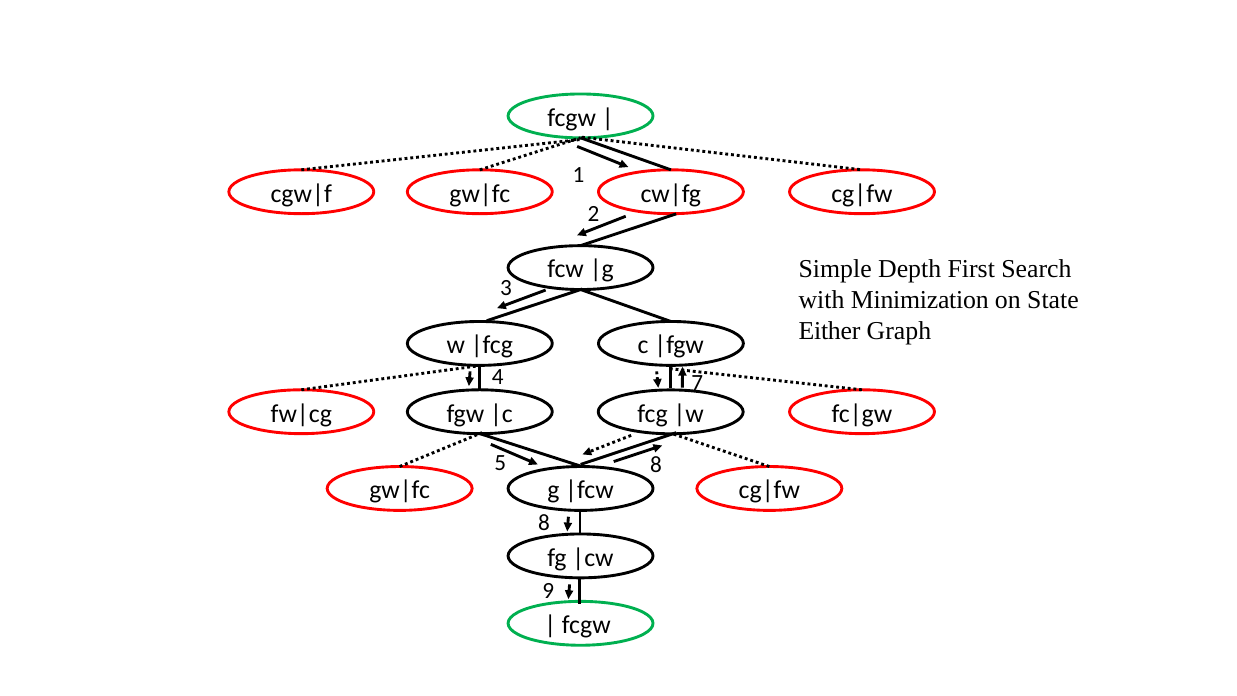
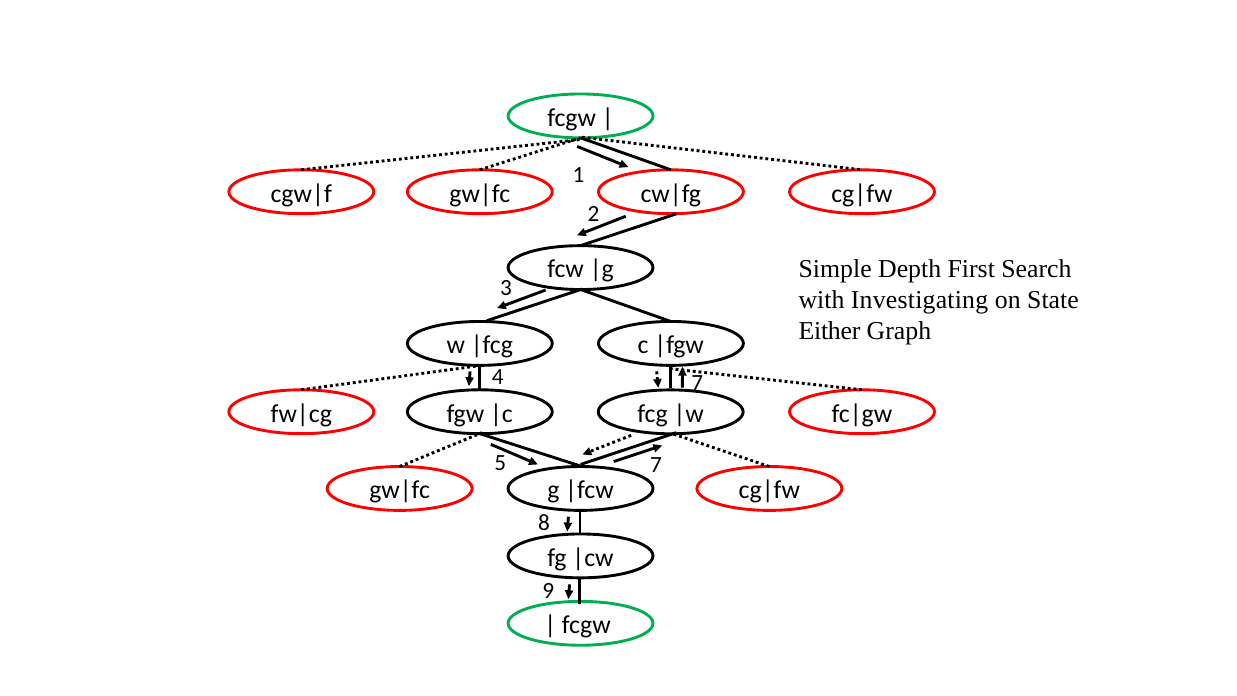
Minimization: Minimization -> Investigating
5 8: 8 -> 7
